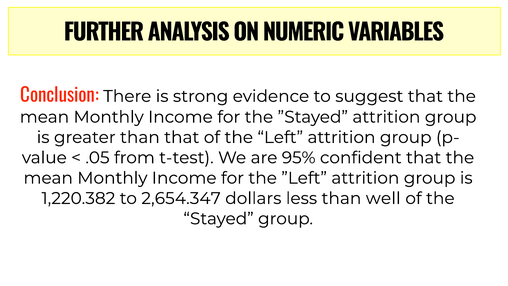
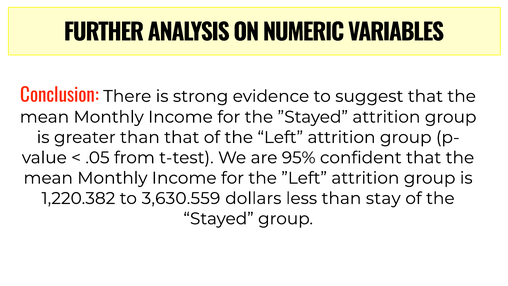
2,654.347: 2,654.347 -> 3,630.559
well: well -> stay
